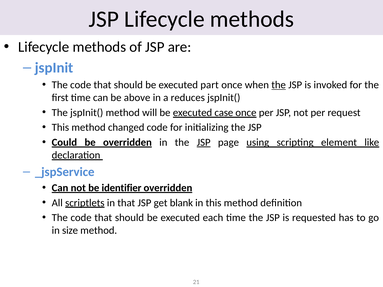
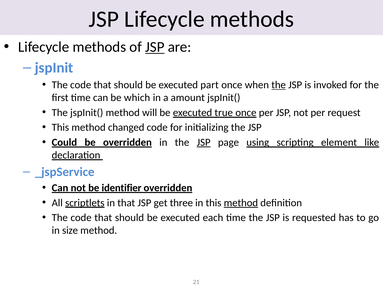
JSP at (155, 47) underline: none -> present
above: above -> which
reduces: reduces -> amount
case: case -> true
blank: blank -> three
method at (241, 203) underline: none -> present
